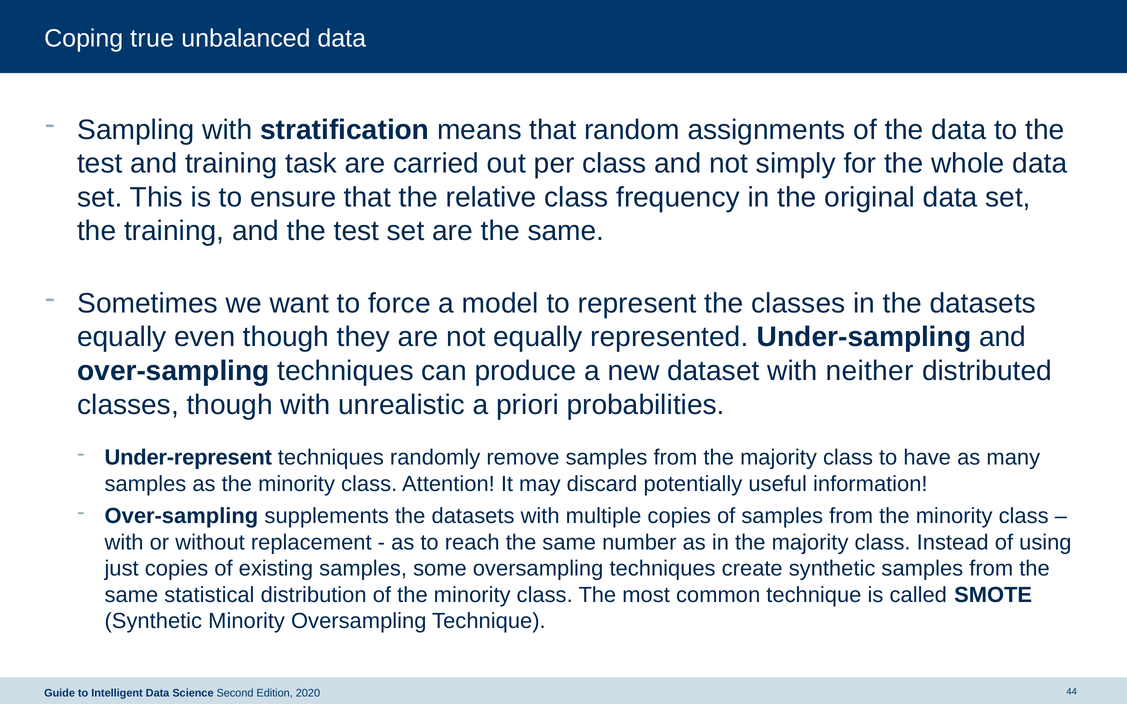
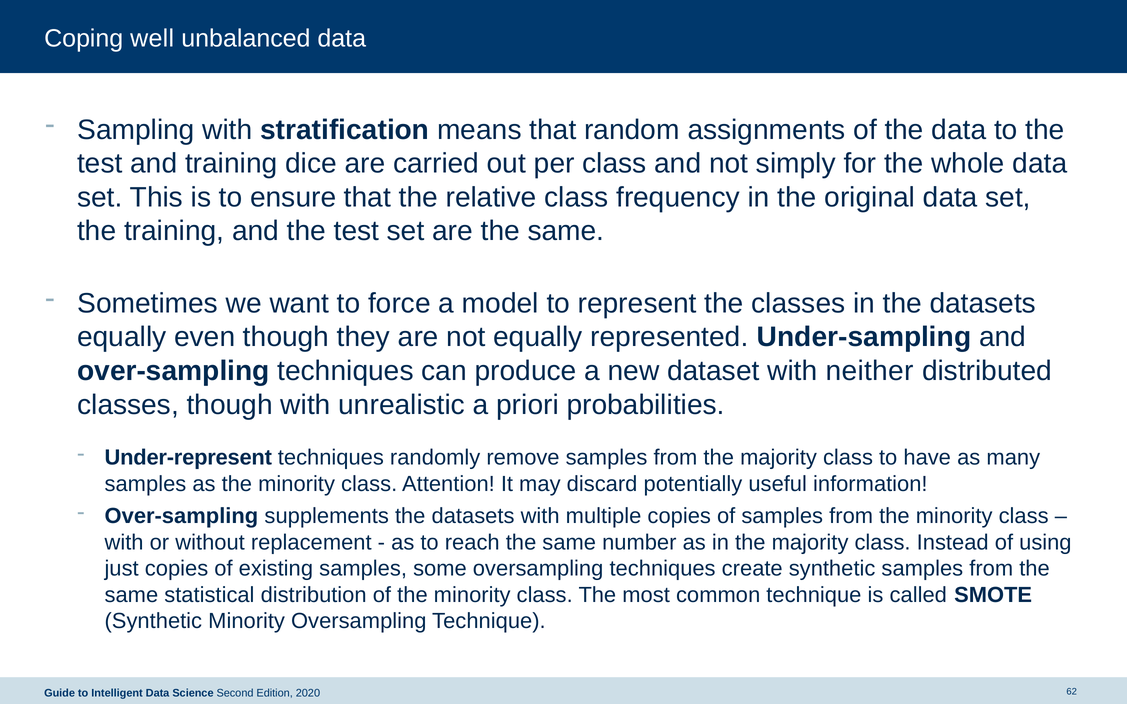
true: true -> well
task: task -> dice
44: 44 -> 62
